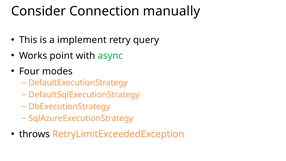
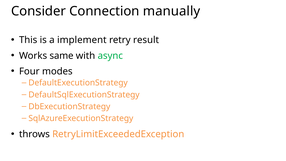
query: query -> result
point: point -> same
